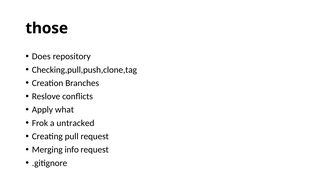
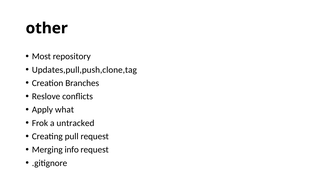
those: those -> other
Does: Does -> Most
Checking,pull,push,clone,tag: Checking,pull,push,clone,tag -> Updates,pull,push,clone,tag
